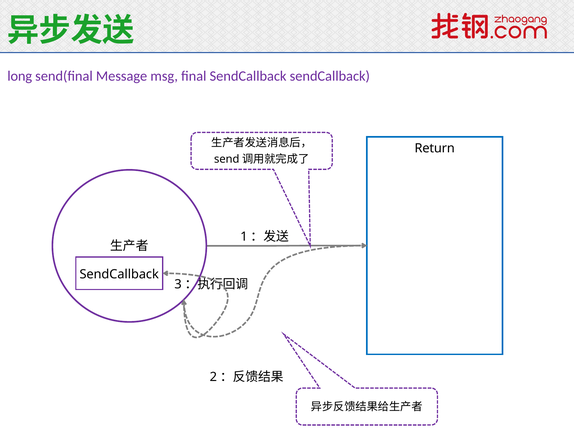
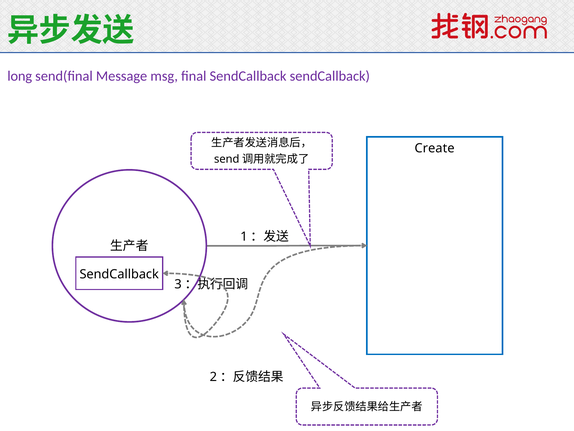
Return: Return -> Create
